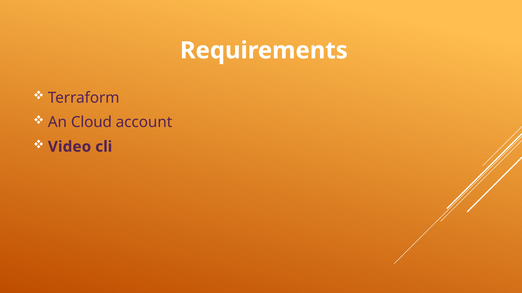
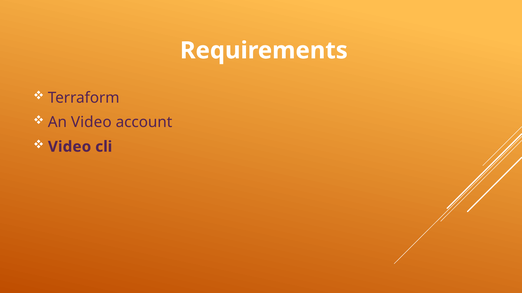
An Cloud: Cloud -> Video
